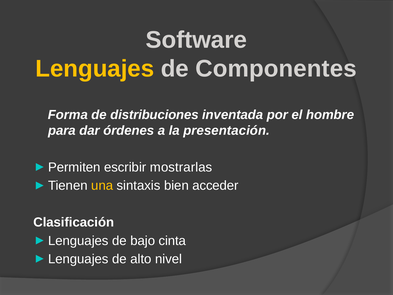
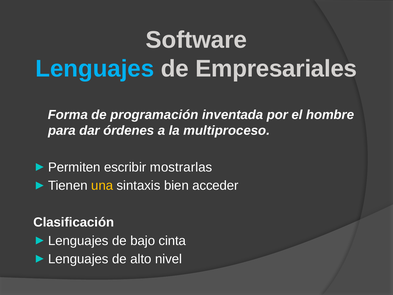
Lenguajes colour: yellow -> light blue
Componentes: Componentes -> Empresariales
distribuciones: distribuciones -> programación
presentación: presentación -> multiproceso
